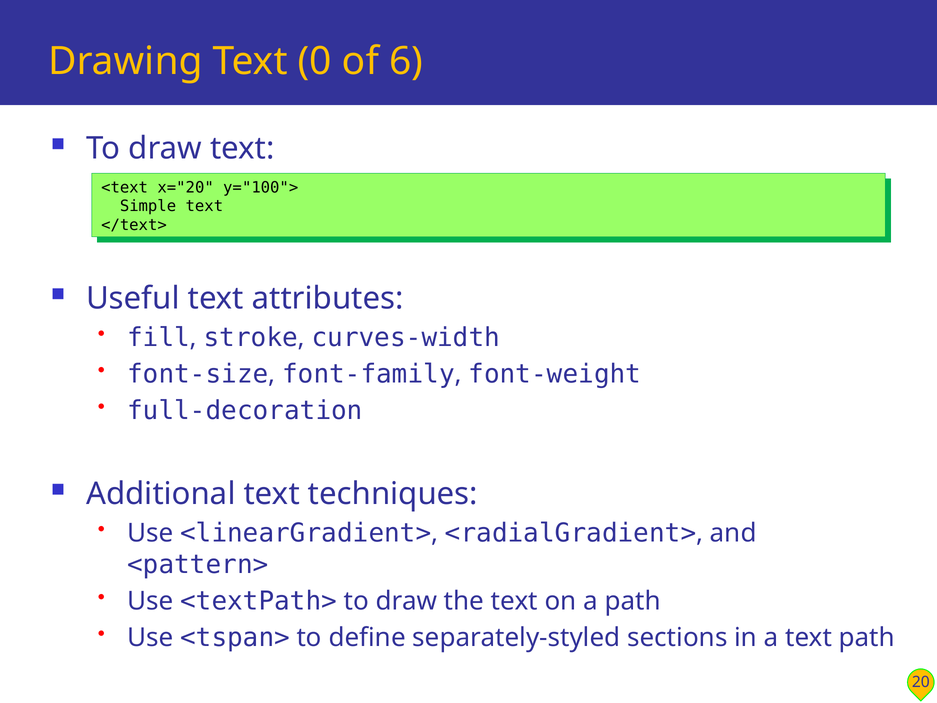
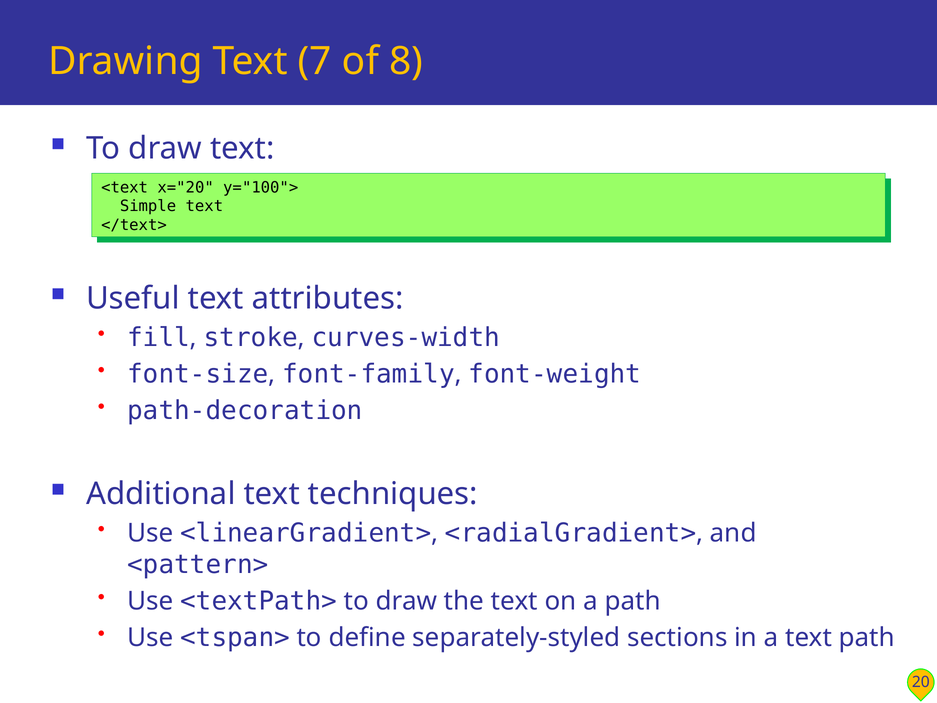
0: 0 -> 7
6: 6 -> 8
full-decoration: full-decoration -> path-decoration
